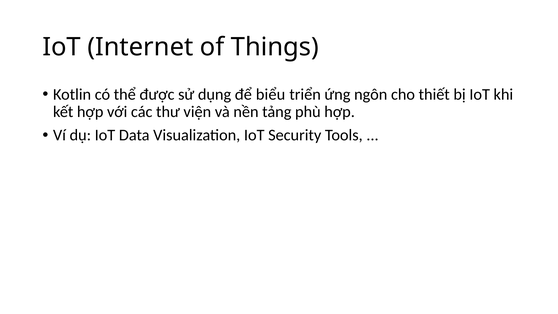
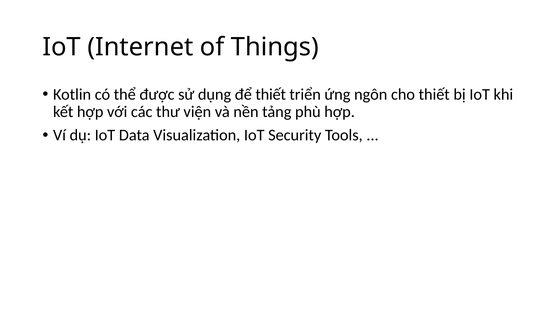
để biểu: biểu -> thiết
